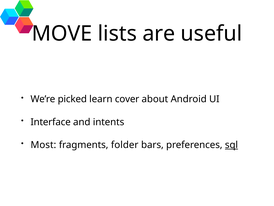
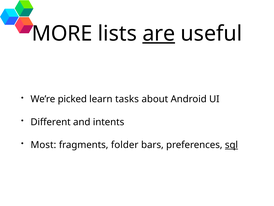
MOVE: MOVE -> MORE
are underline: none -> present
cover: cover -> tasks
Interface: Interface -> Different
